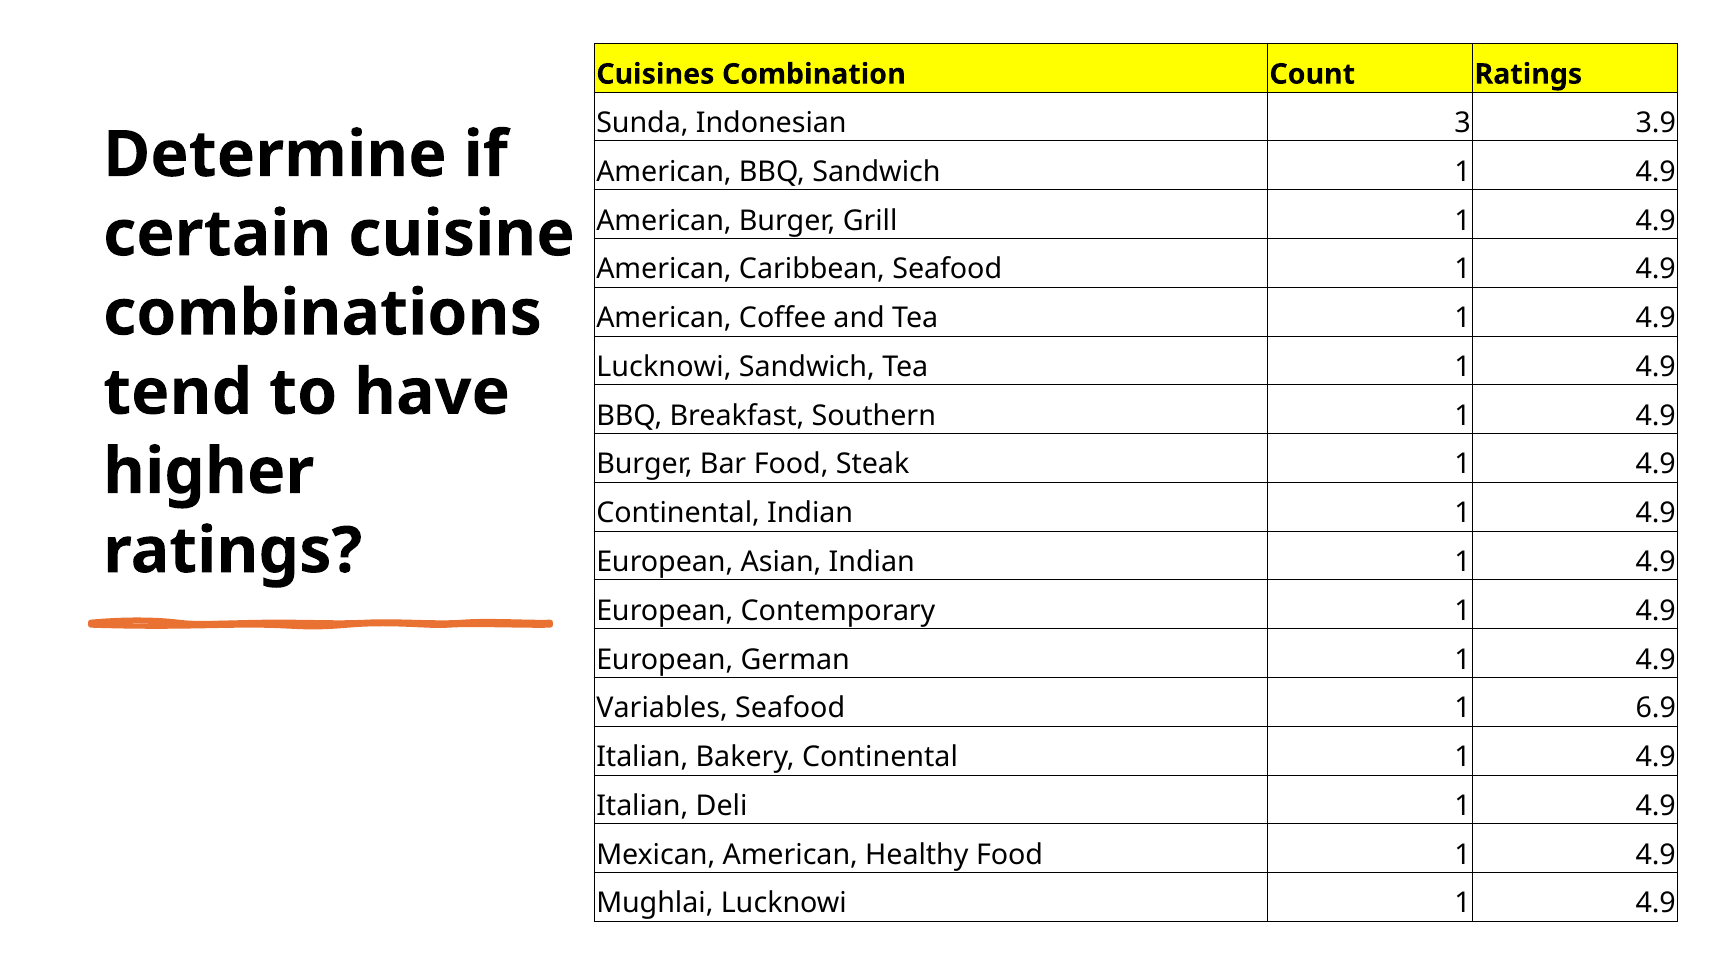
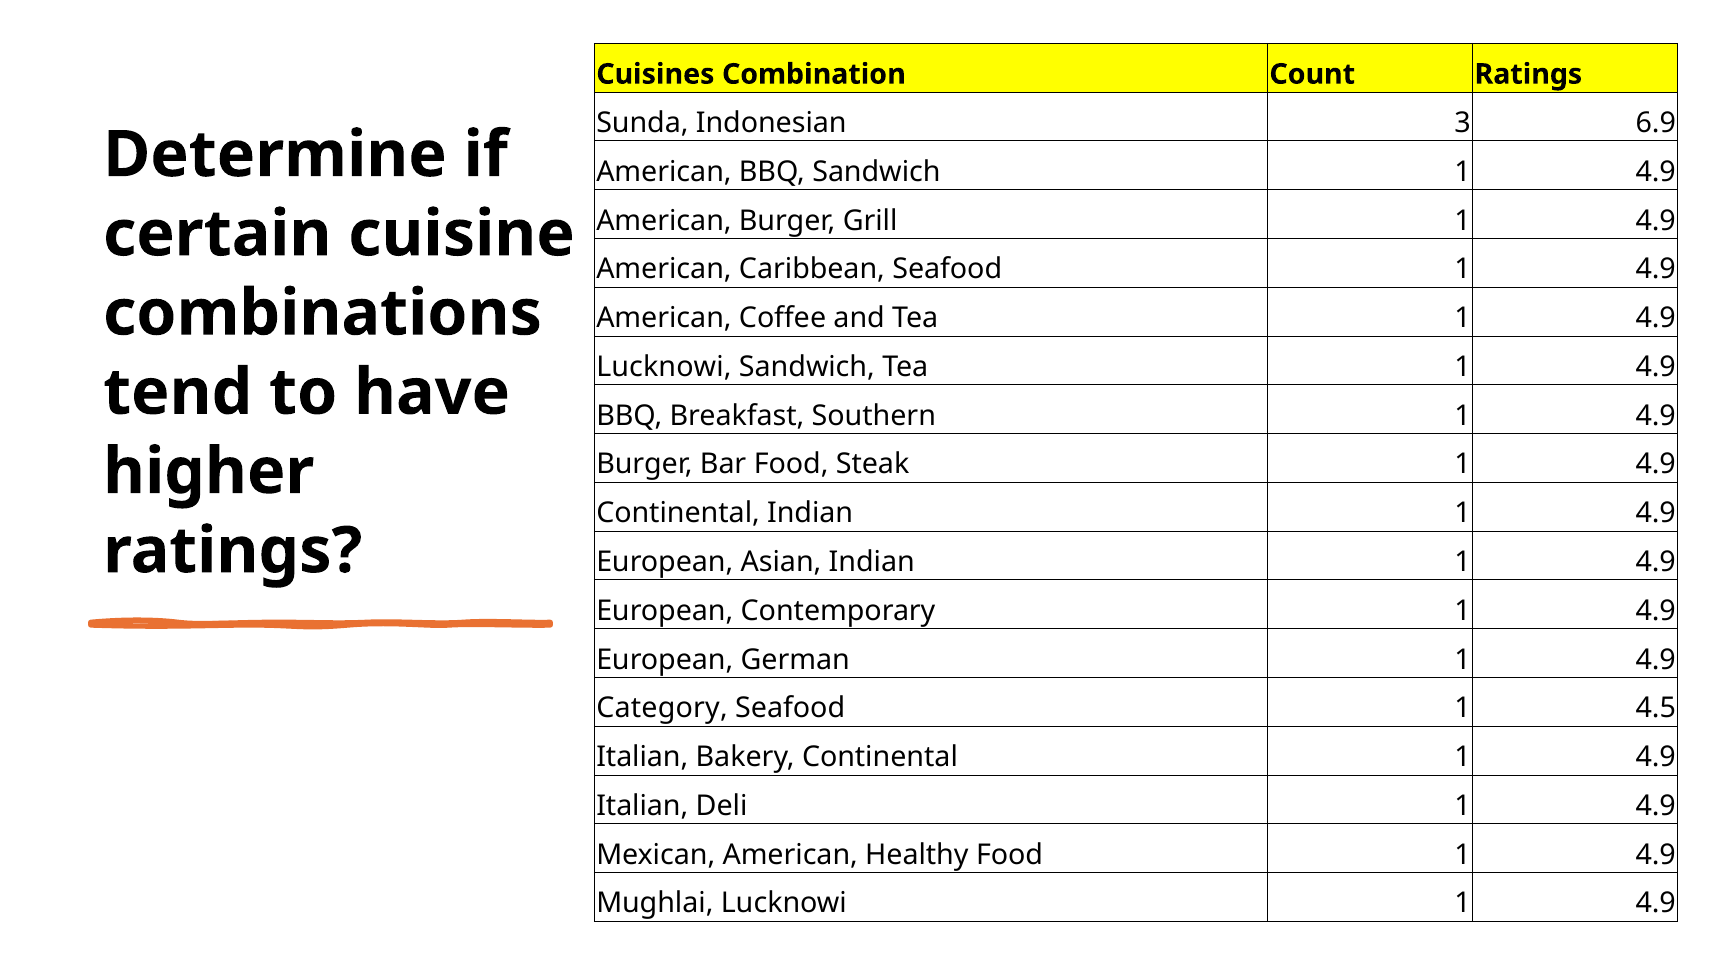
3.9: 3.9 -> 6.9
Variables: Variables -> Category
6.9: 6.9 -> 4.5
